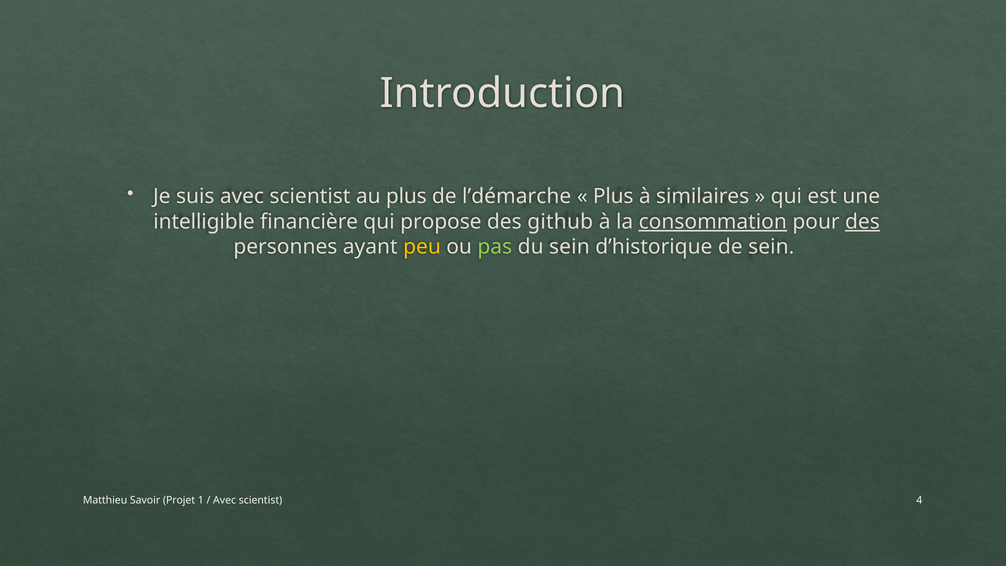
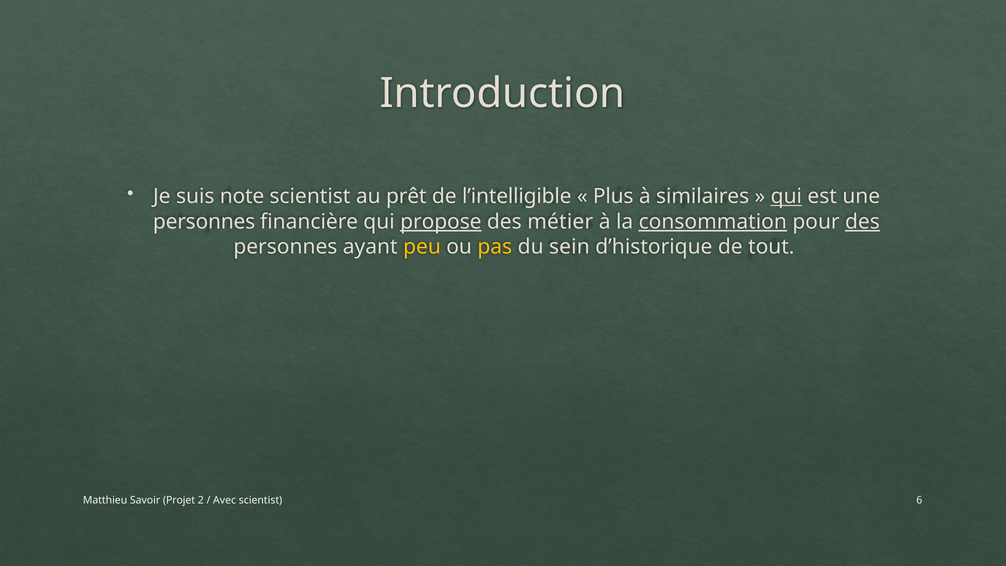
suis avec: avec -> note
au plus: plus -> prêt
l’démarche: l’démarche -> l’intelligible
qui at (786, 196) underline: none -> present
intelligible at (204, 222): intelligible -> personnes
propose underline: none -> present
github: github -> métier
pas colour: light green -> yellow
de sein: sein -> tout
1: 1 -> 2
4: 4 -> 6
